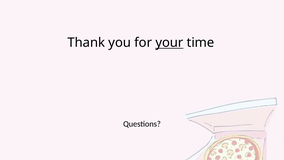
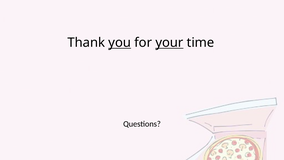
you underline: none -> present
